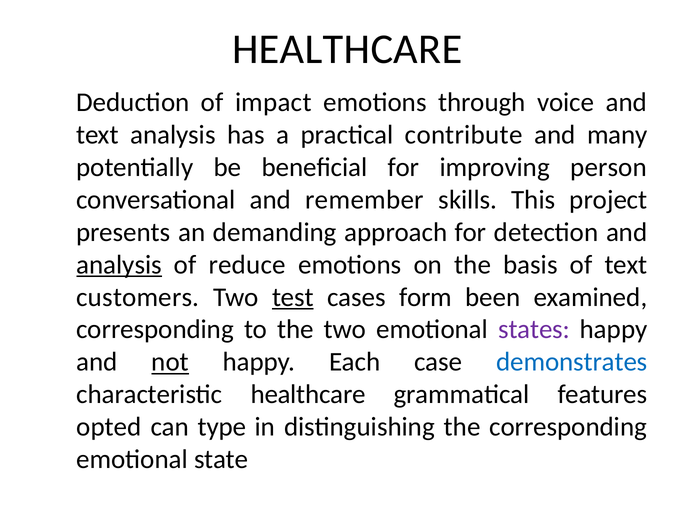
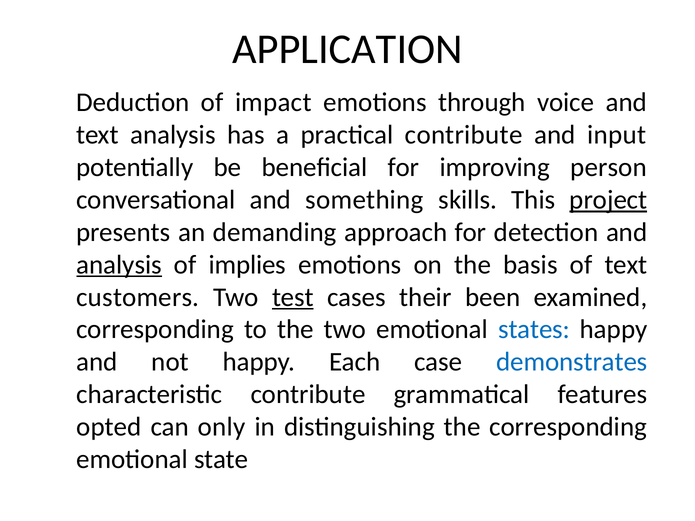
HEALTHCARE at (347, 49): HEALTHCARE -> APPLICATION
many: many -> input
remember: remember -> something
project underline: none -> present
reduce: reduce -> implies
form: form -> their
states colour: purple -> blue
not underline: present -> none
characteristic healthcare: healthcare -> contribute
type: type -> only
